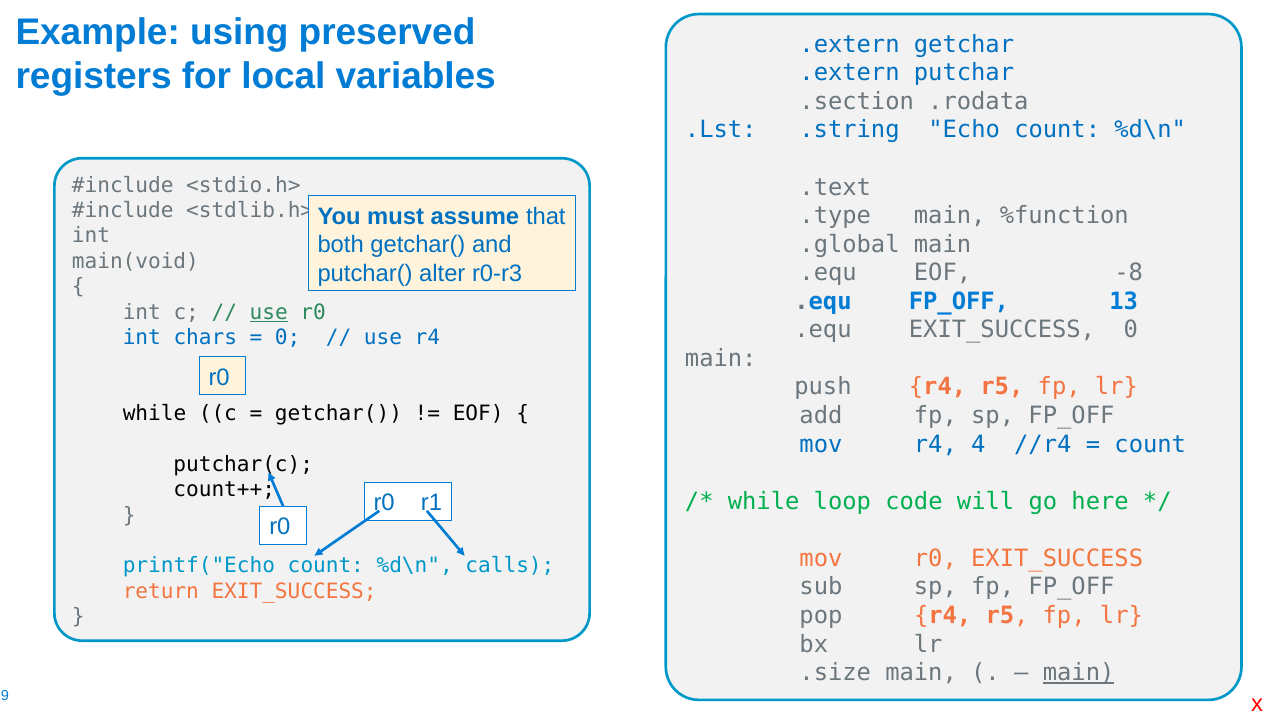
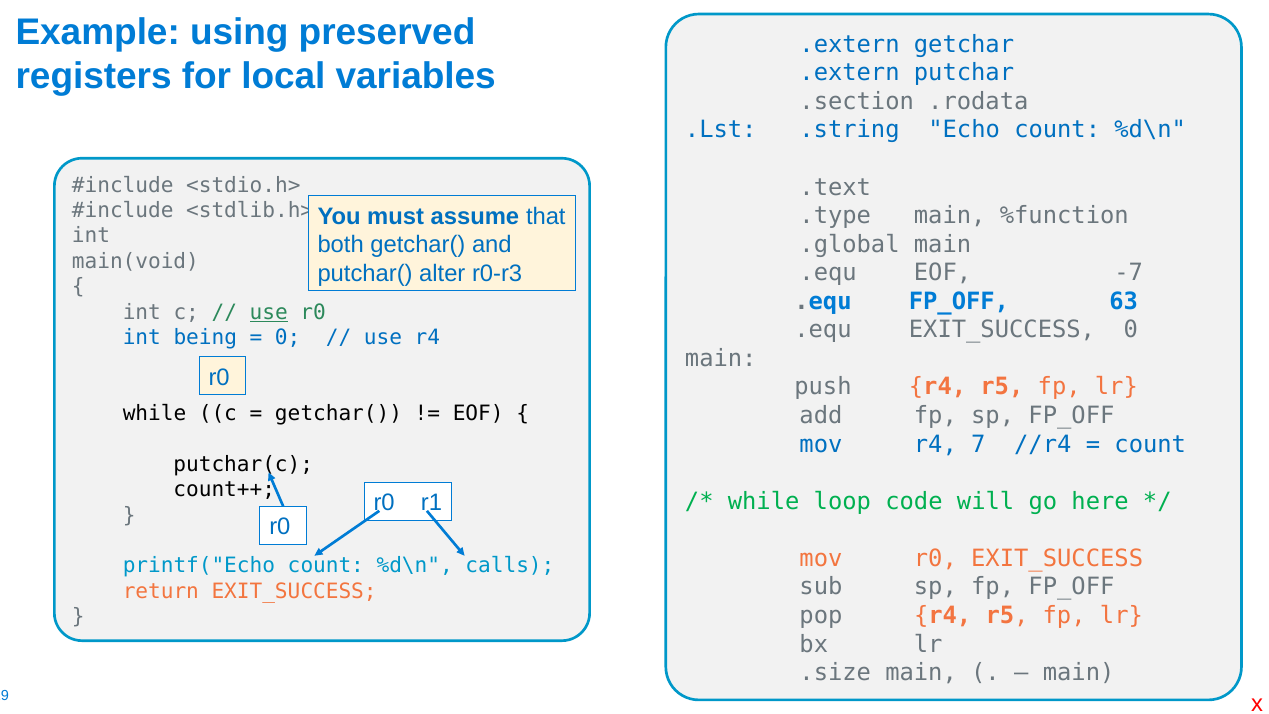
-8: -8 -> -7
13: 13 -> 63
chars: chars -> being
4: 4 -> 7
main at (1079, 673) underline: present -> none
